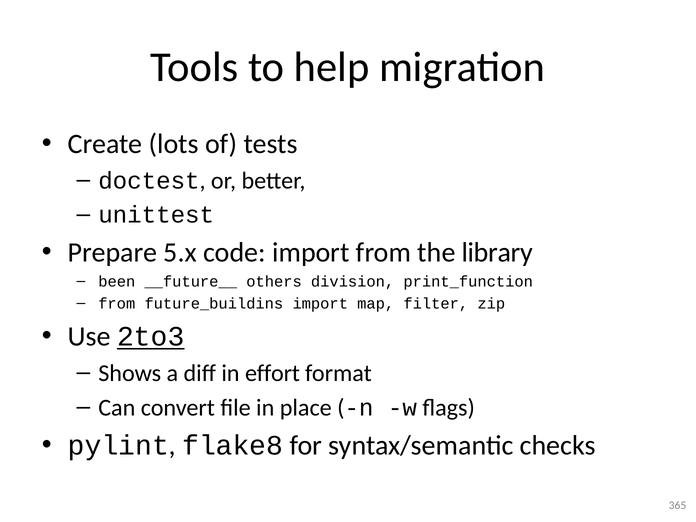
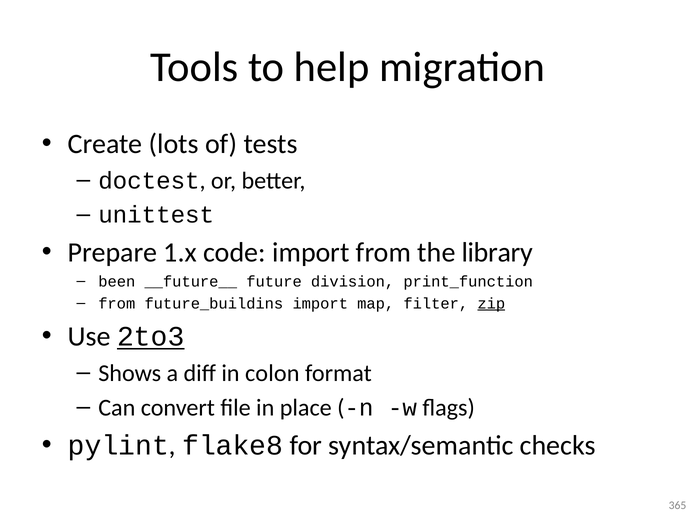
5.x: 5.x -> 1.x
others: others -> future
zip underline: none -> present
effort: effort -> colon
